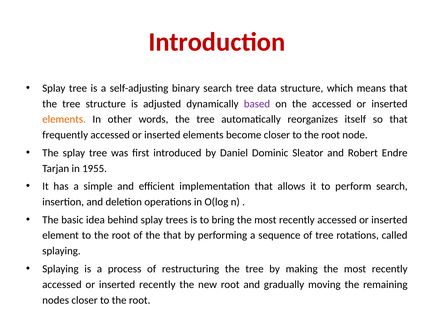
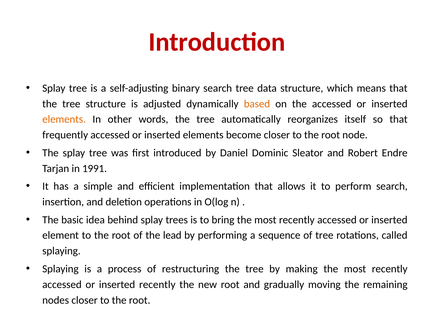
based colour: purple -> orange
1955: 1955 -> 1991
the that: that -> lead
